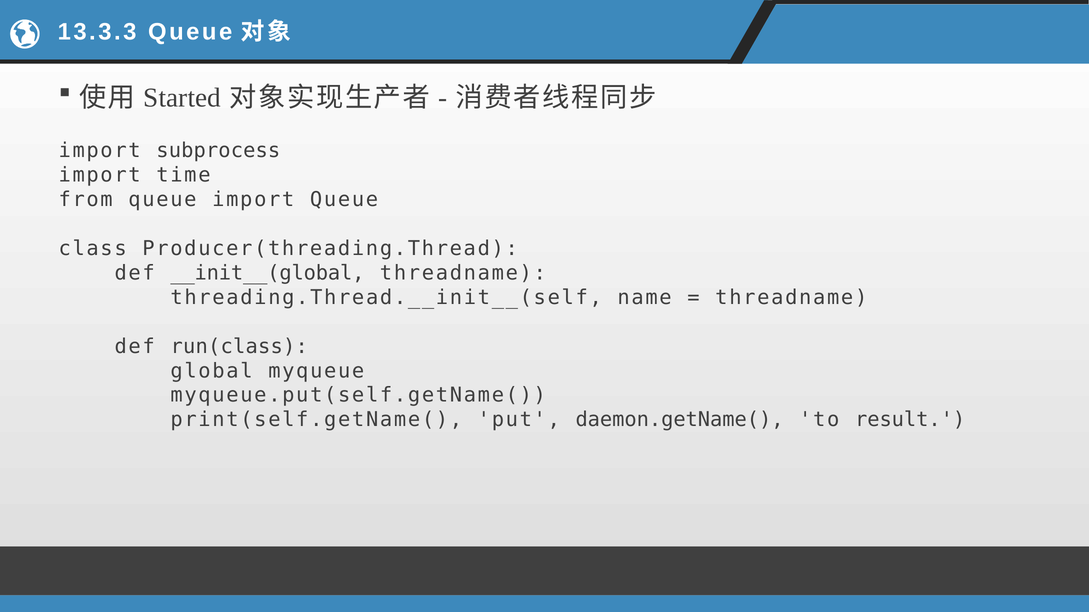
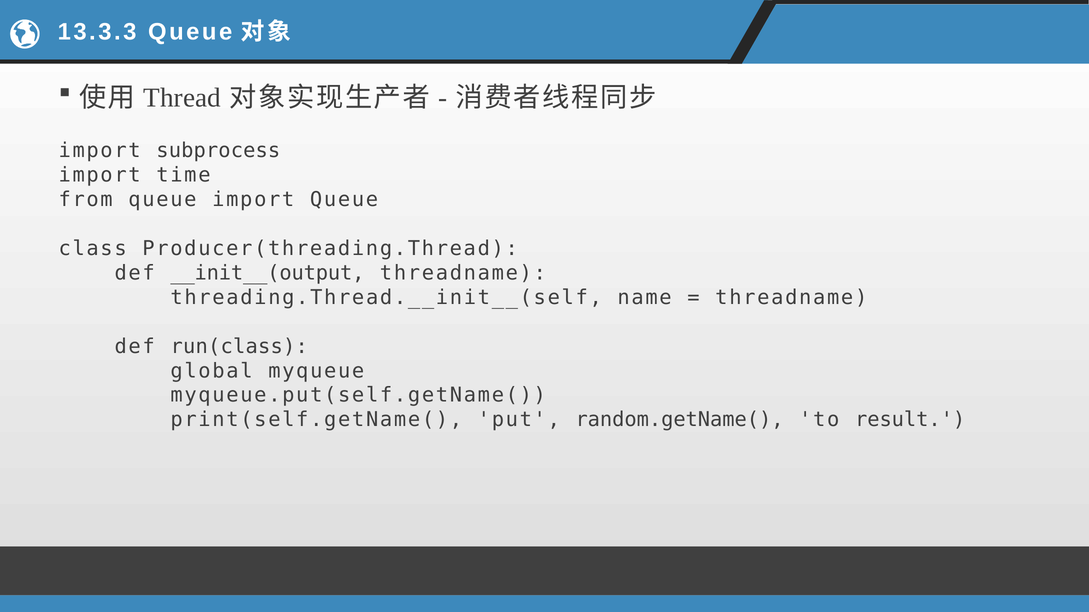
Started: Started -> Thread
__init__(global: __init__(global -> __init__(output
daemon.getName(: daemon.getName( -> random.getName(
